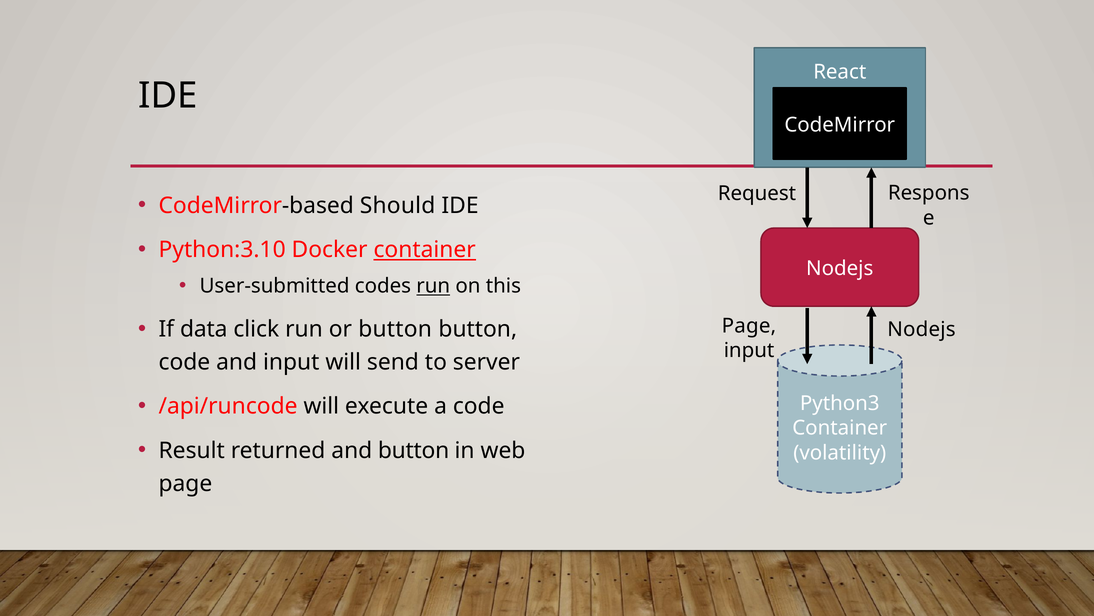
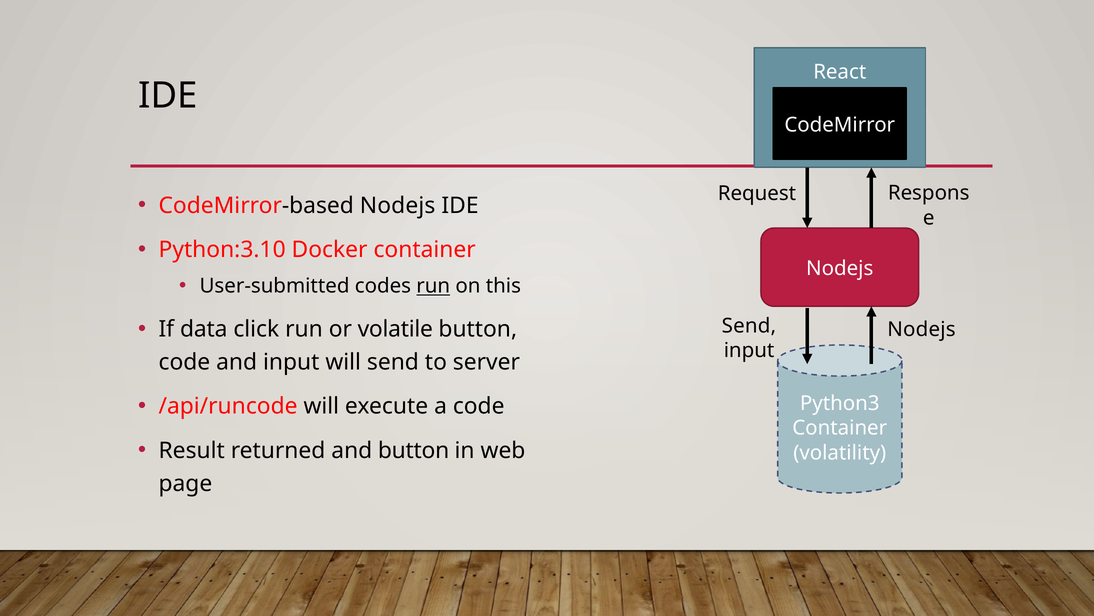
CodeMirror-based Should: Should -> Nodejs
container at (425, 250) underline: present -> none
or button: button -> volatile
Page at (749, 325): Page -> Send
